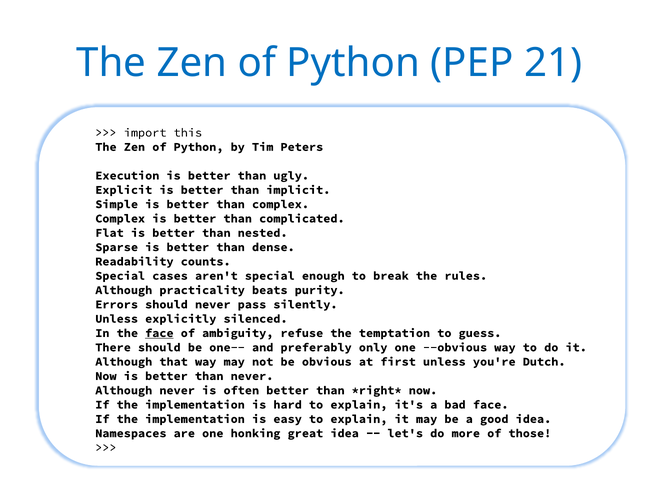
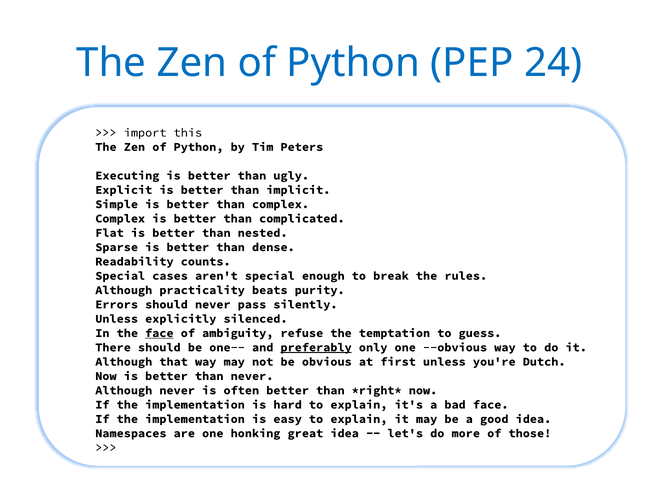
21: 21 -> 24
Execution: Execution -> Executing
preferably underline: none -> present
